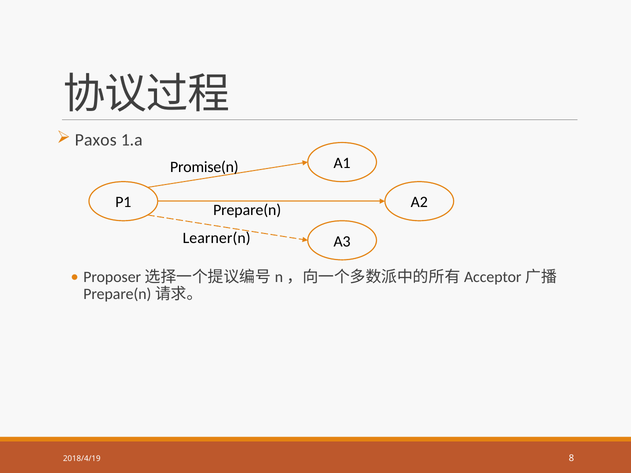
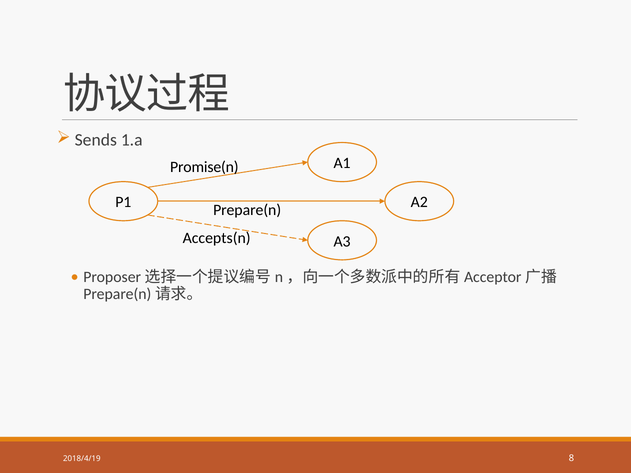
Paxos: Paxos -> Sends
Learner(n: Learner(n -> Accepts(n
